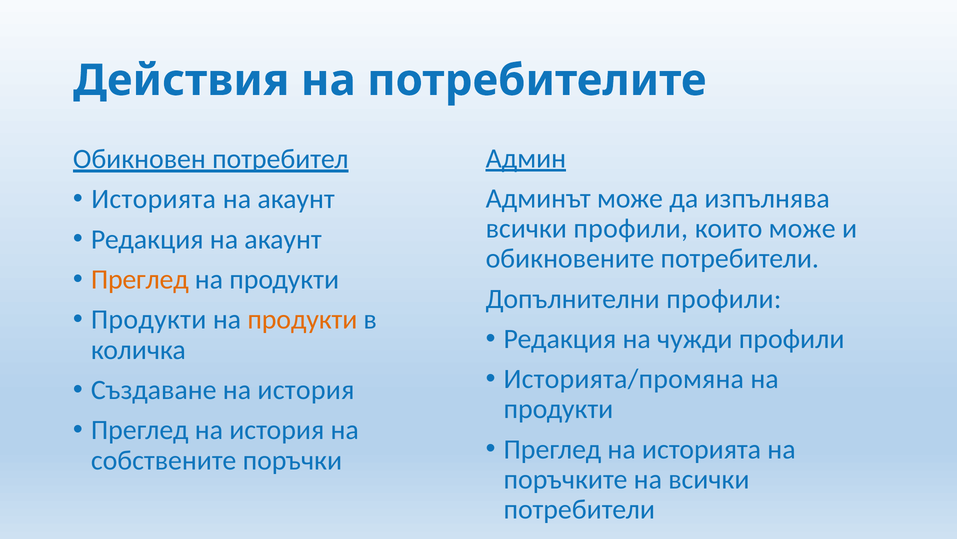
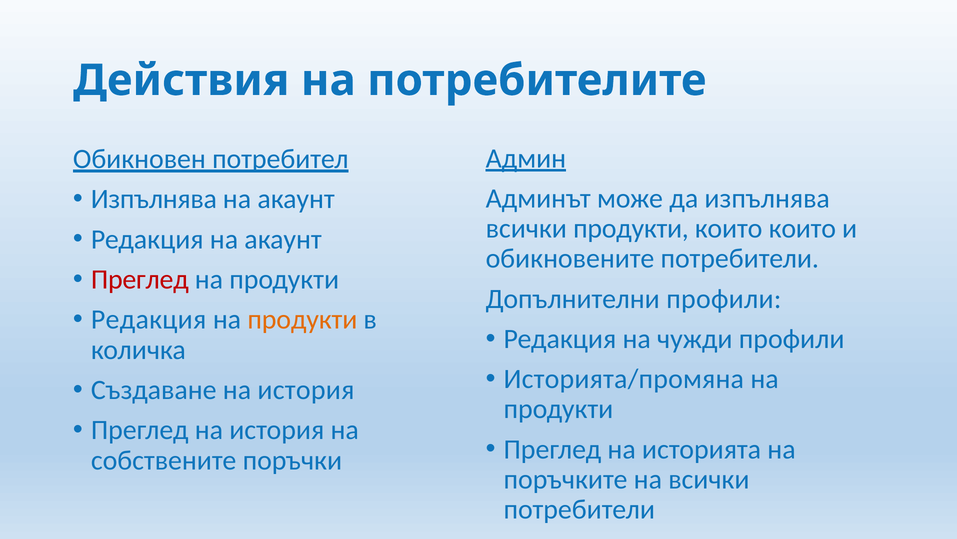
Историята at (154, 199): Историята -> Изпълнява
всички профили: профили -> продукти
които може: може -> които
Преглед at (140, 279) colour: orange -> red
Продукти at (149, 319): Продукти -> Редакция
